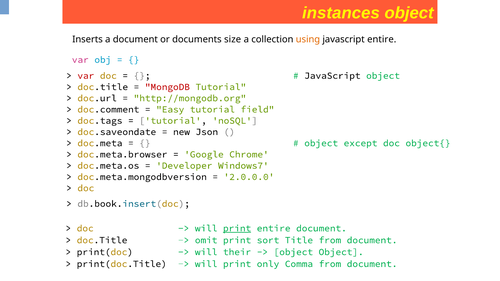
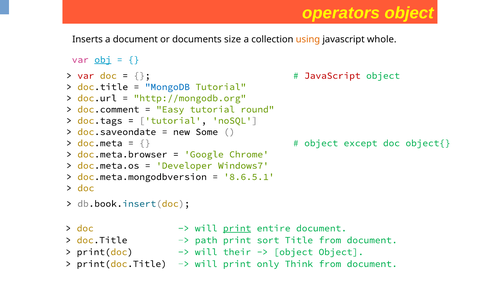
instances: instances -> operators
javascript entire: entire -> whole
obj underline: none -> present
JavaScript at (332, 76) colour: black -> red
MongoDB colour: red -> blue
field: field -> round
Json: Json -> Some
2.0.0.0: 2.0.0.0 -> 8.6.5.1
omit: omit -> path
Comma: Comma -> Think
